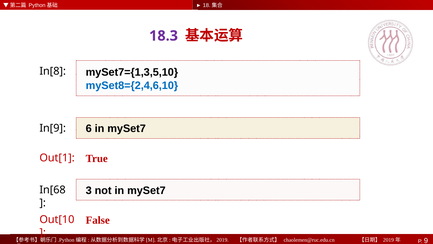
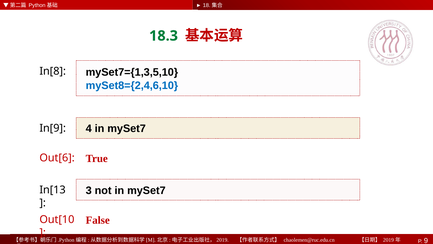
18.3 colour: purple -> green
6: 6 -> 4
Out[1: Out[1 -> Out[6
In[68: In[68 -> In[13
